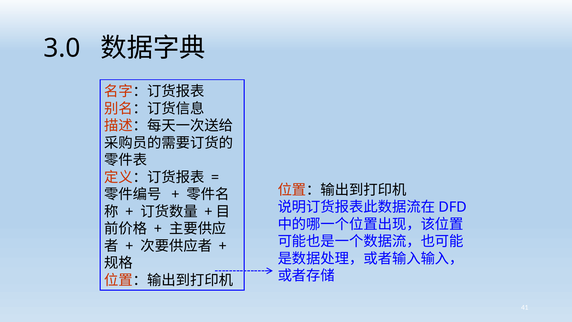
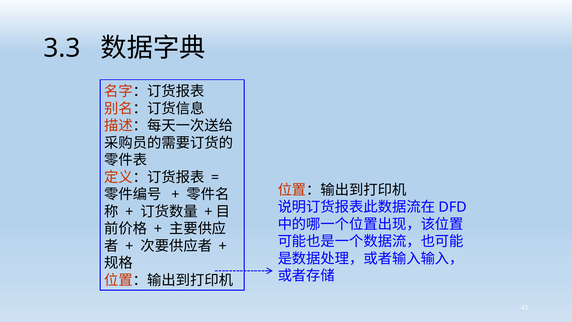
3.0: 3.0 -> 3.3
